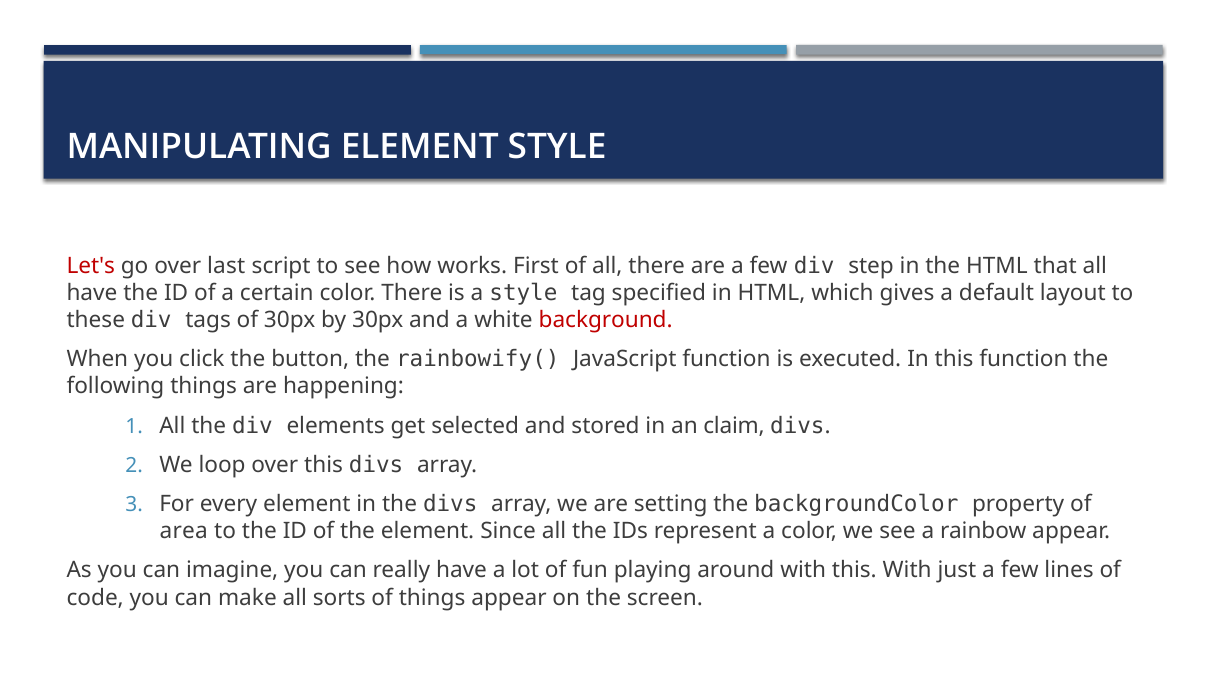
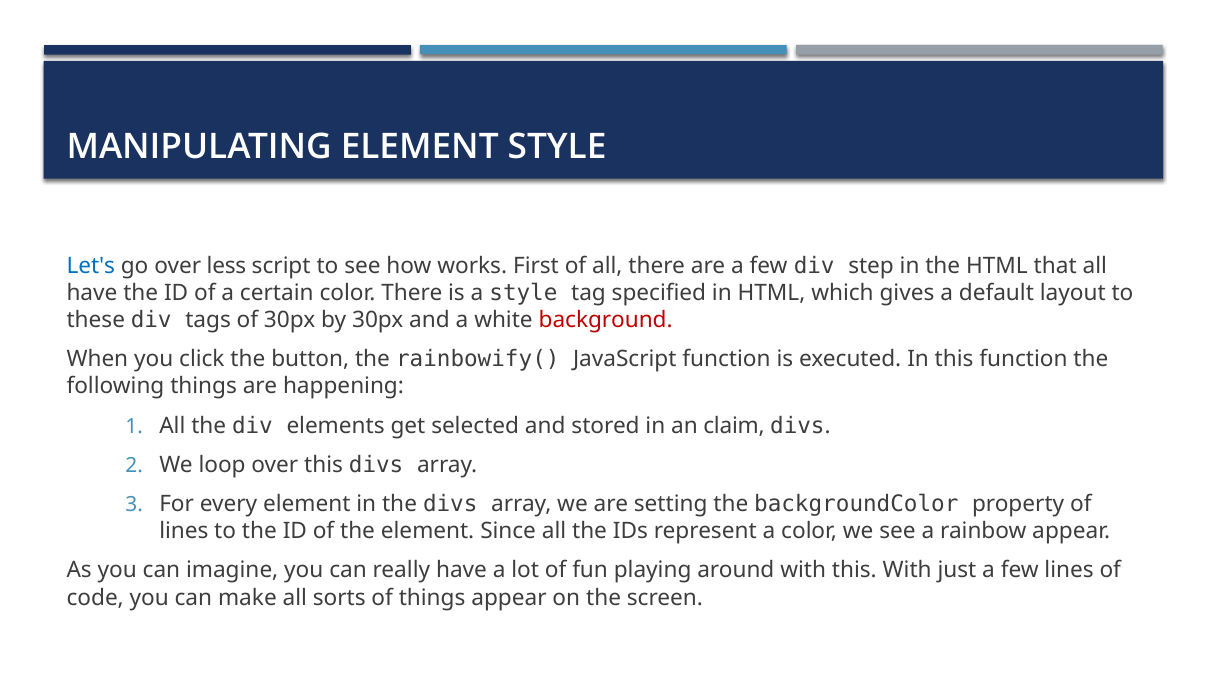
Let's colour: red -> blue
last: last -> less
area at (184, 531): area -> lines
